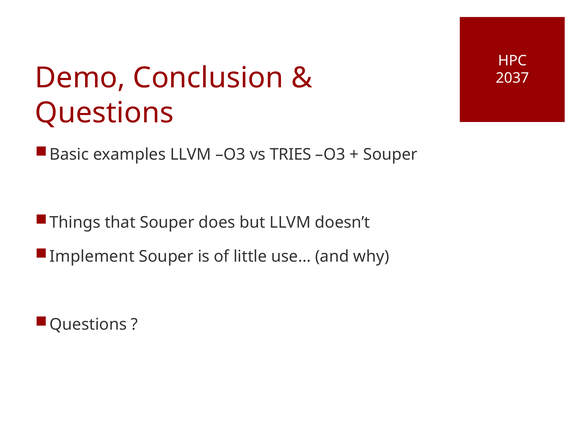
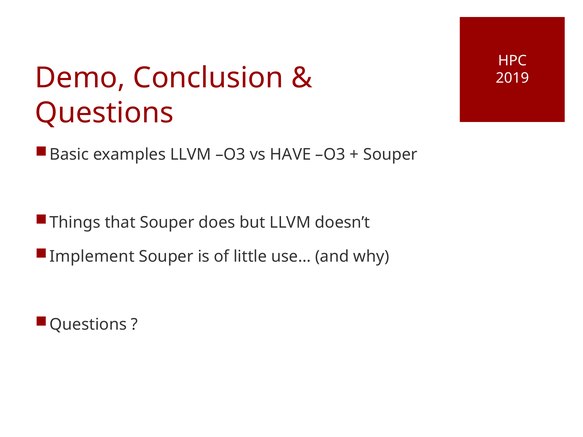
2037: 2037 -> 2019
TRIES: TRIES -> HAVE
